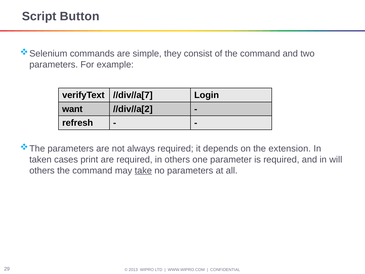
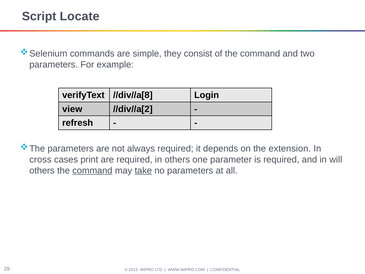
Button: Button -> Locate
//div//a[7: //div//a[7 -> //div//a[8
want: want -> view
taken: taken -> cross
command at (92, 170) underline: none -> present
